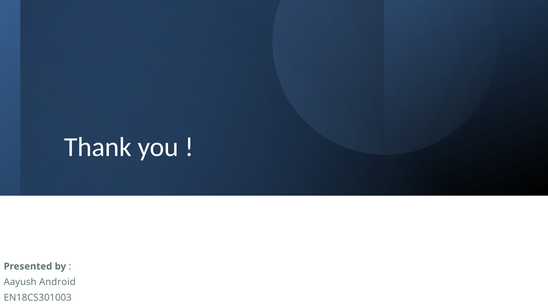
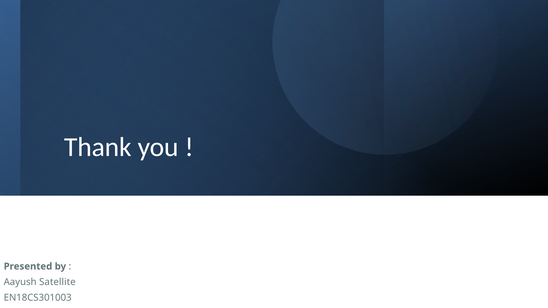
Android: Android -> Satellite
